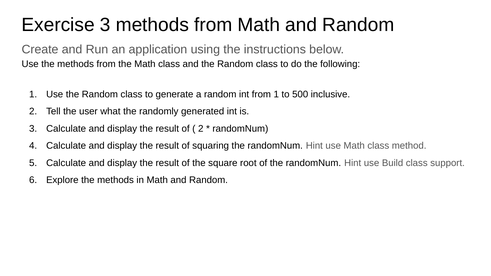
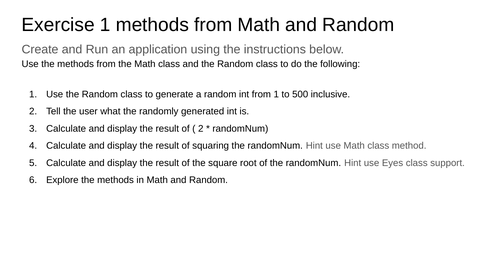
Exercise 3: 3 -> 1
Build: Build -> Eyes
